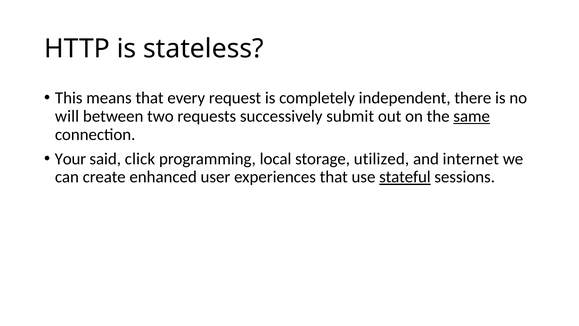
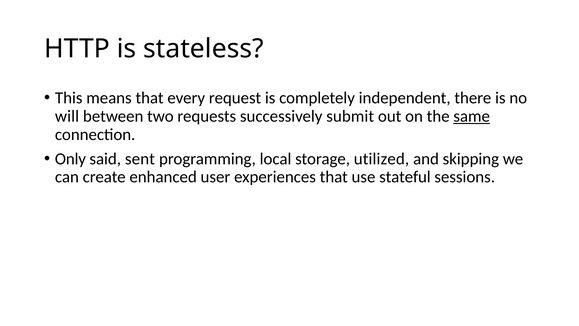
Your: Your -> Only
click: click -> sent
internet: internet -> skipping
stateful underline: present -> none
